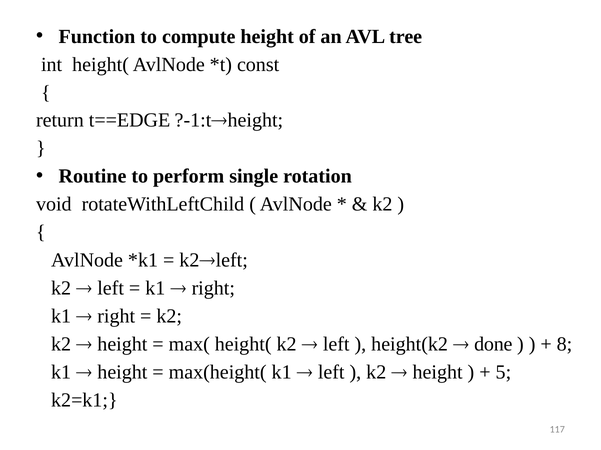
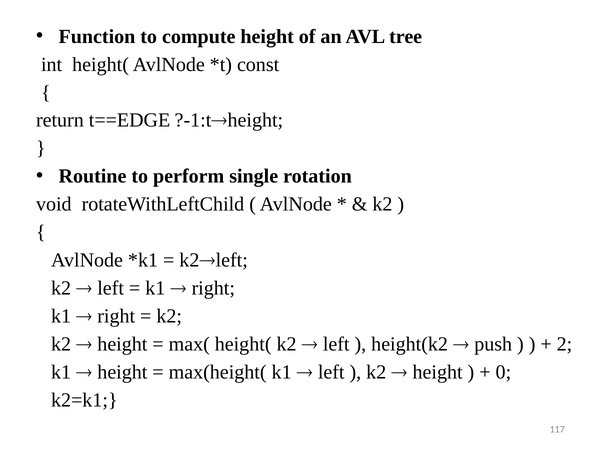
done: done -> push
8: 8 -> 2
5: 5 -> 0
